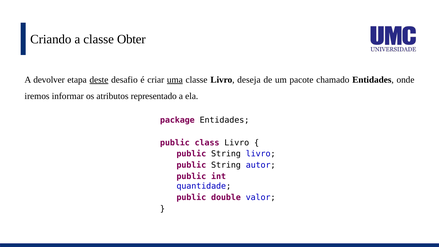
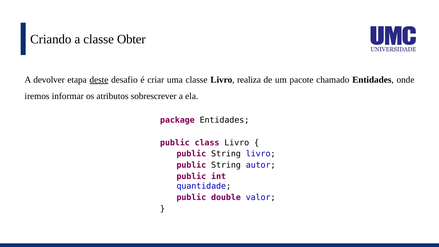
uma underline: present -> none
deseja: deseja -> realiza
representado: representado -> sobrescrever
